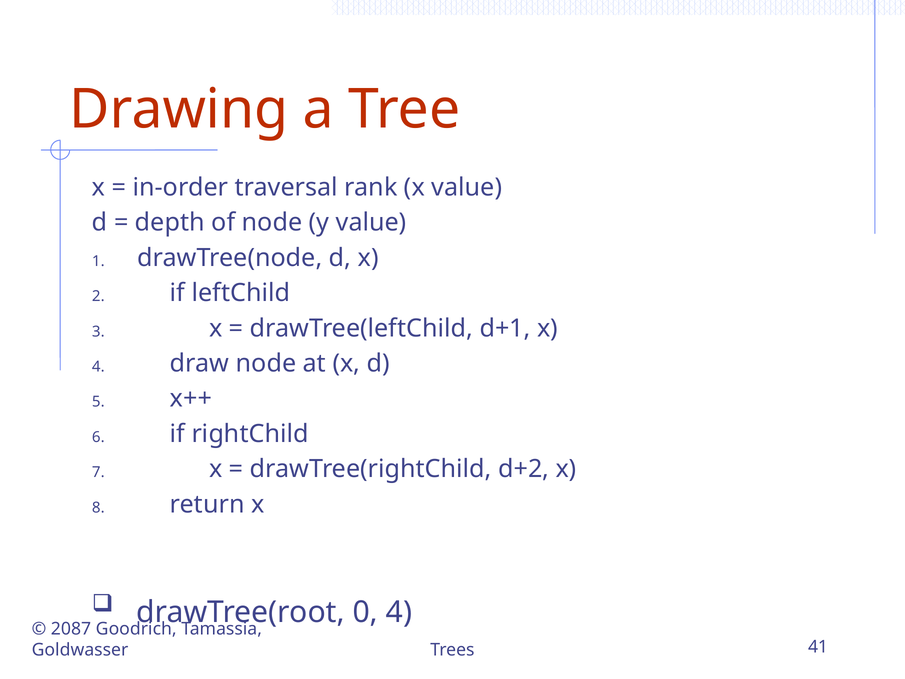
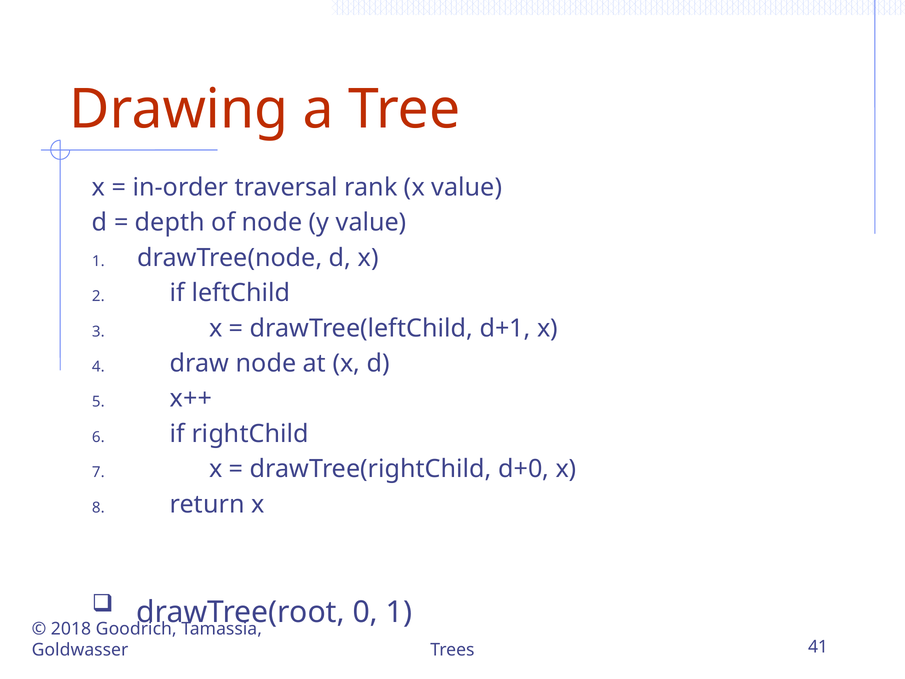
d+2: d+2 -> d+0
0 4: 4 -> 1
2087: 2087 -> 2018
